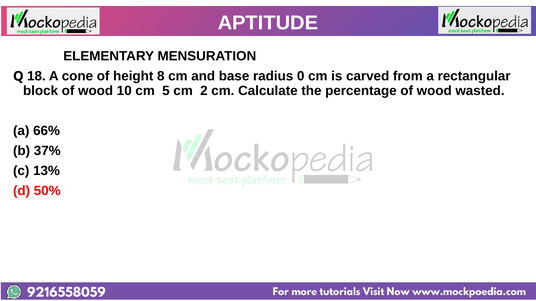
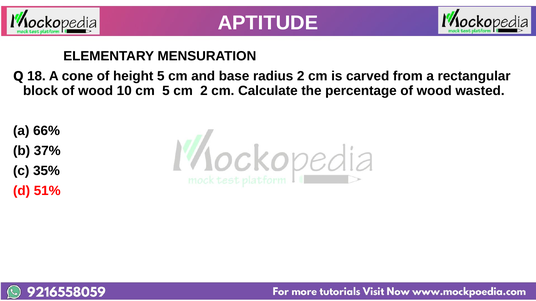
height 8: 8 -> 5
radius 0: 0 -> 2
13%: 13% -> 35%
50%: 50% -> 51%
